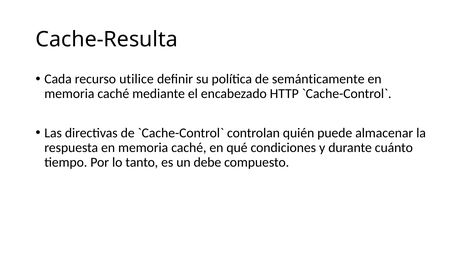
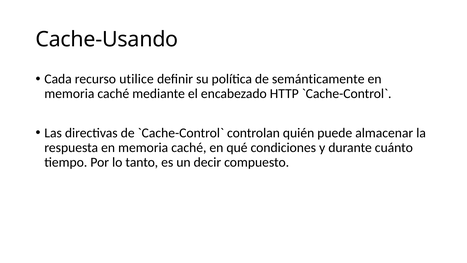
Cache-Resulta: Cache-Resulta -> Cache-Usando
debe: debe -> decir
